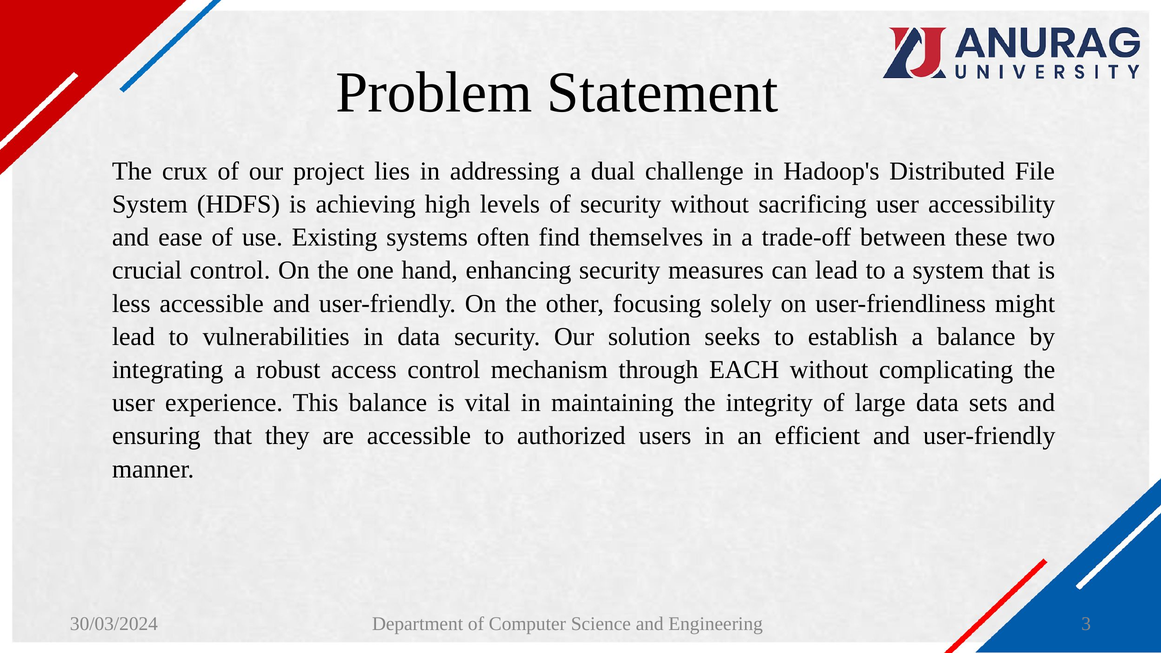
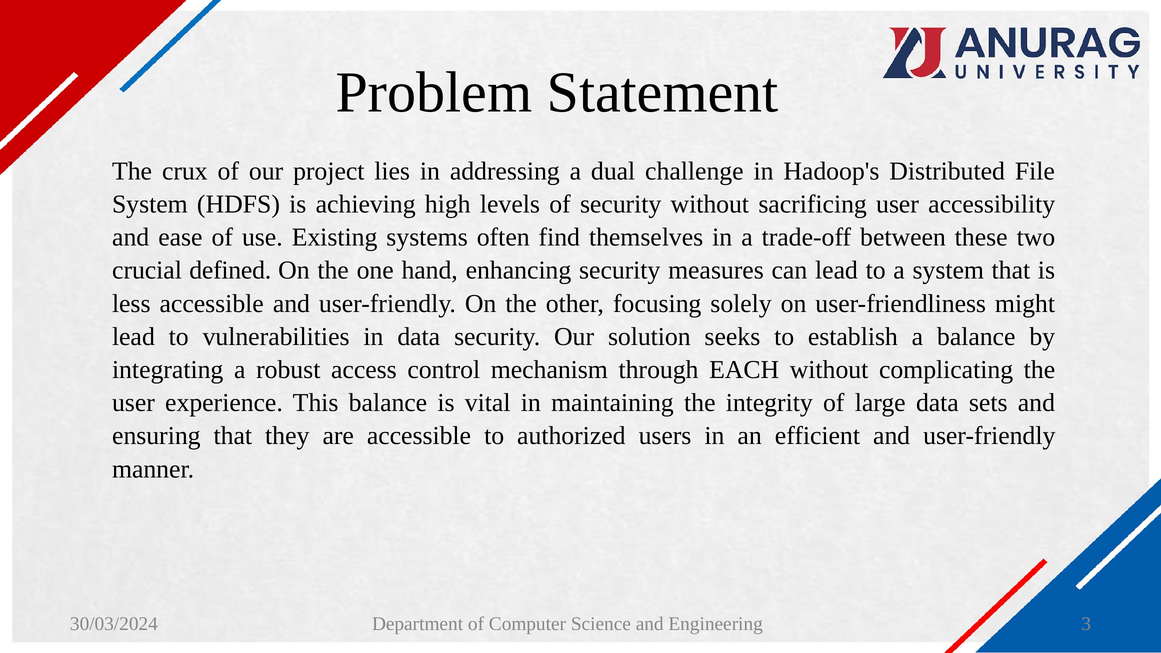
crucial control: control -> defined
